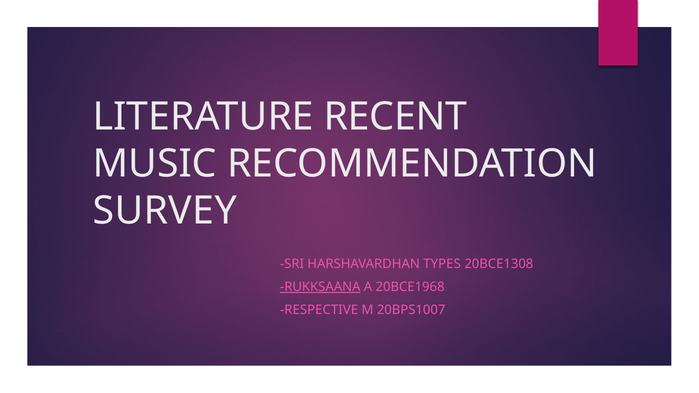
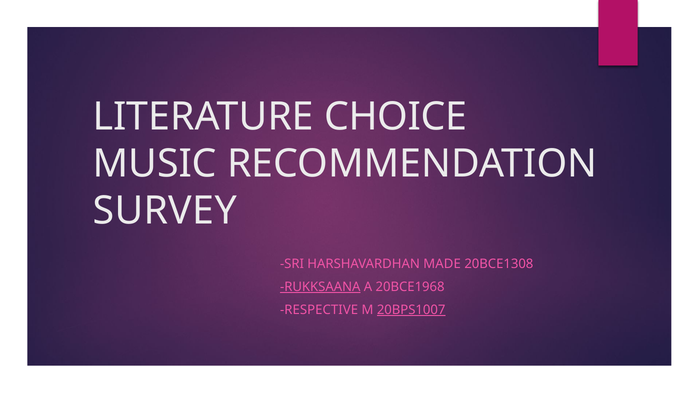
REСENT: REСENT -> CHOICE
TYPES: TYPES -> MADE
20BPS1007 underline: none -> present
